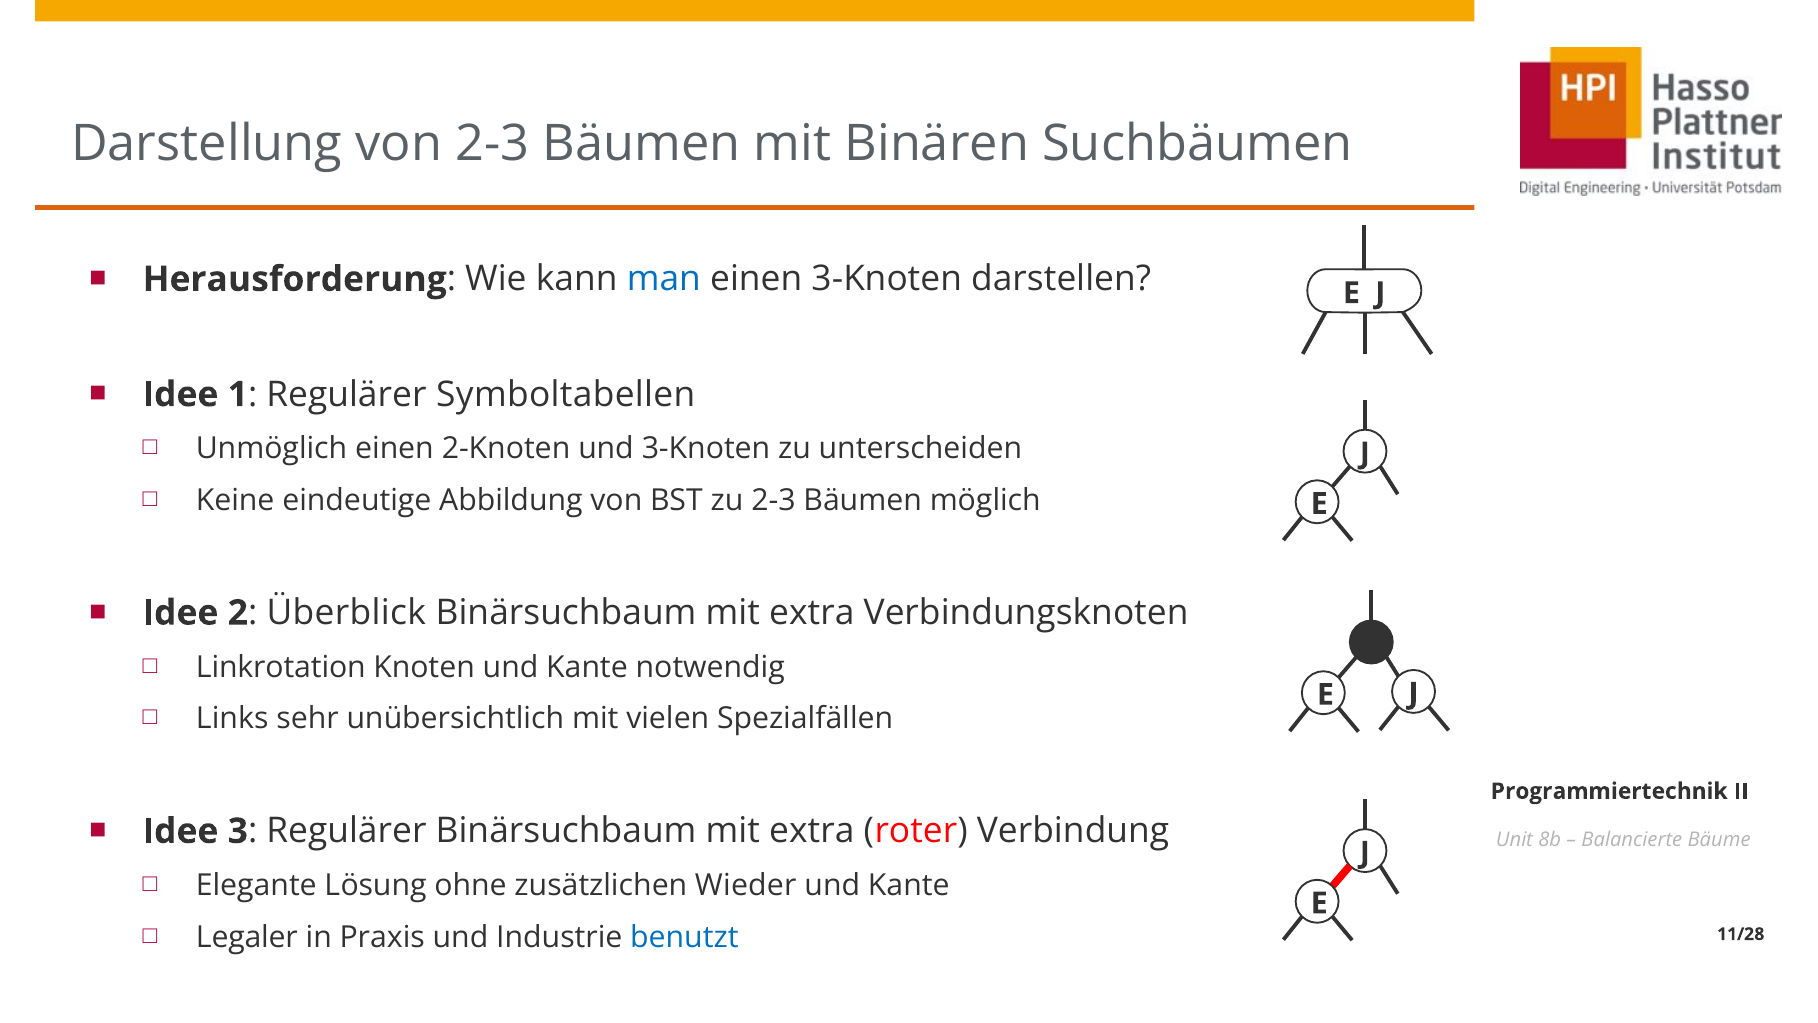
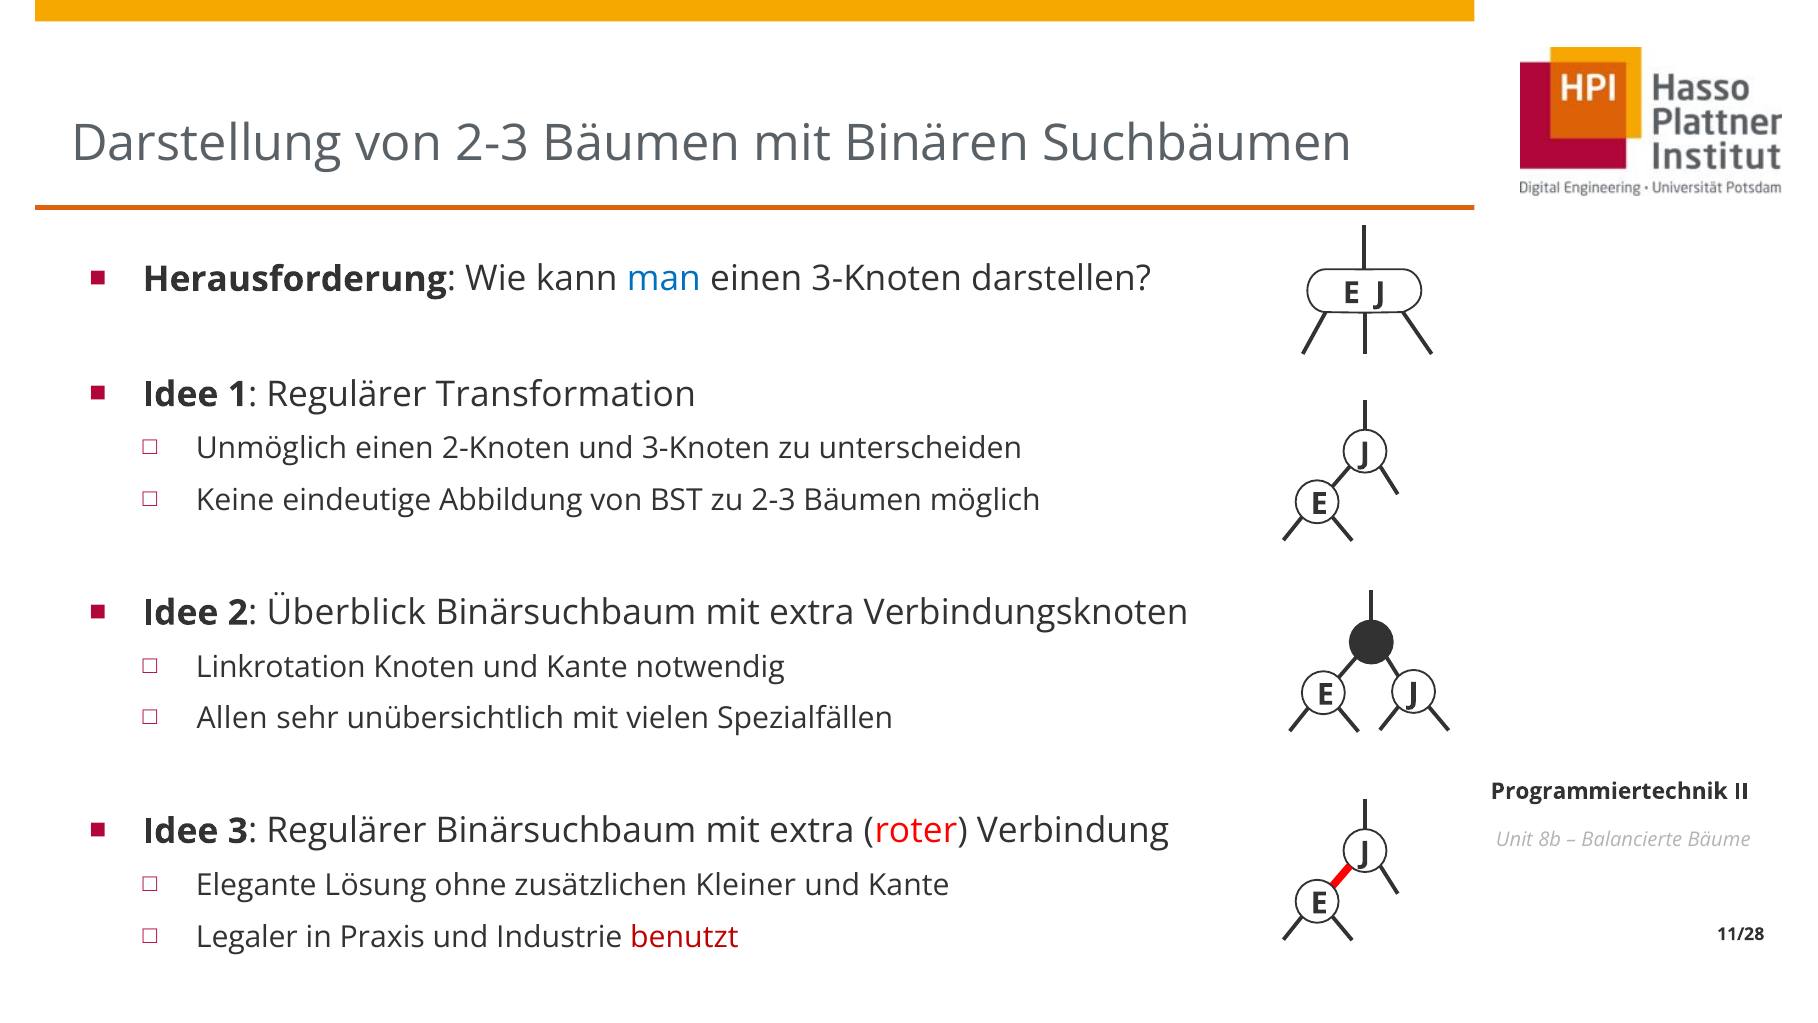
Symboltabellen: Symboltabellen -> Transformation
Links: Links -> Allen
Wieder: Wieder -> Kleiner
benutzt colour: blue -> red
